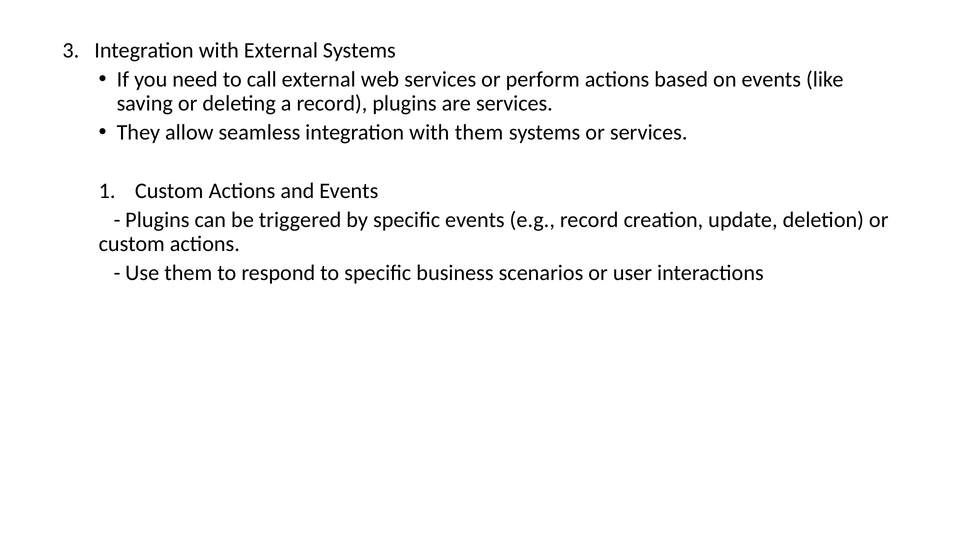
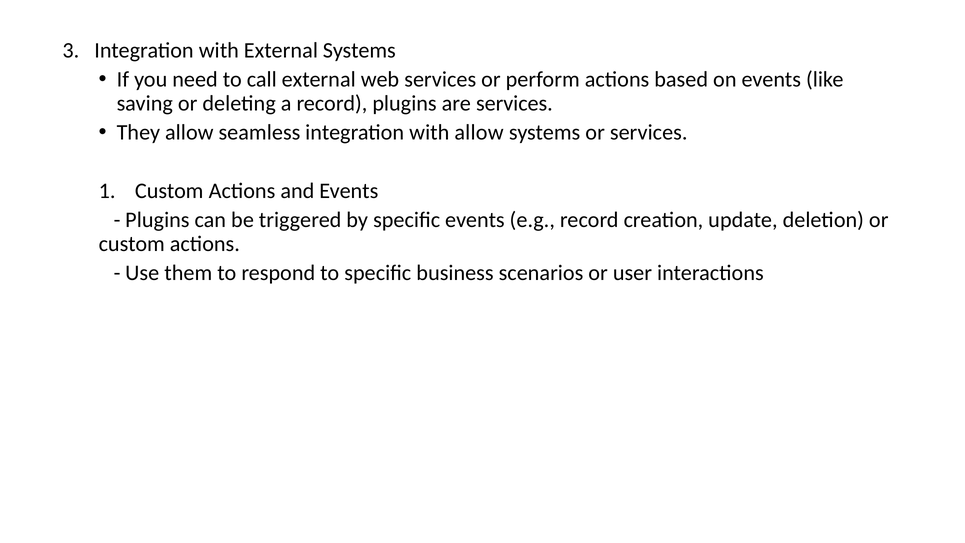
with them: them -> allow
